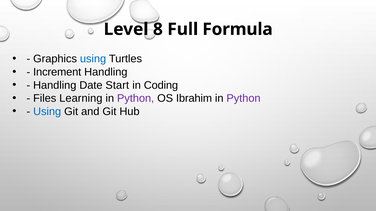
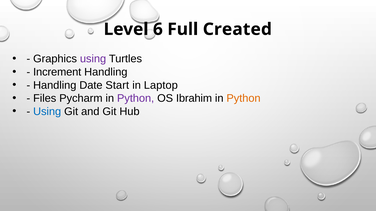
8: 8 -> 6
Formula: Formula -> Created
using at (93, 59) colour: blue -> purple
Coding: Coding -> Laptop
Learning: Learning -> Pycharm
Python at (244, 99) colour: purple -> orange
